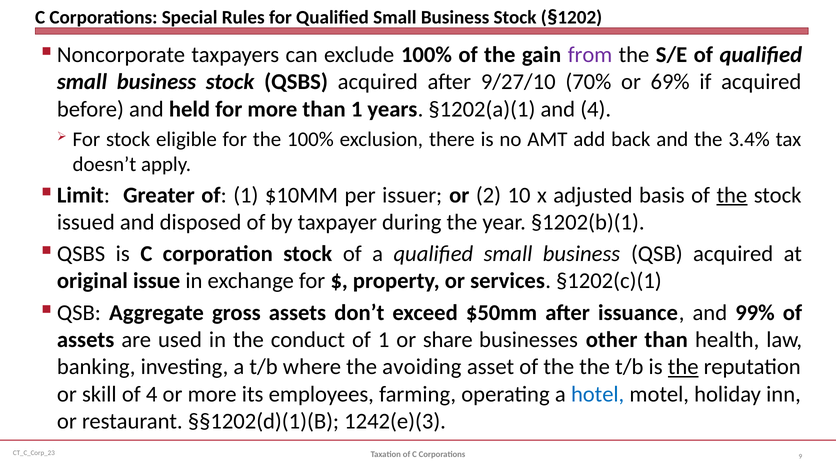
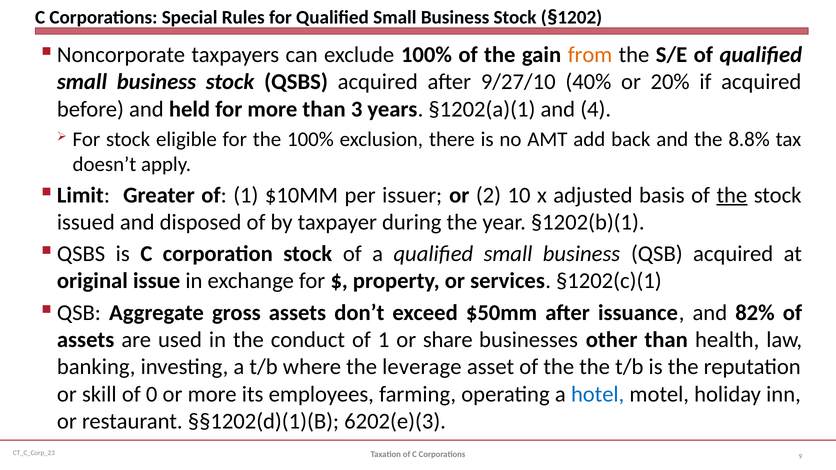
from colour: purple -> orange
70%: 70% -> 40%
69%: 69% -> 20%
than 1: 1 -> 3
3.4%: 3.4% -> 8.8%
99%: 99% -> 82%
avoiding: avoiding -> leverage
the at (683, 367) underline: present -> none
of 4: 4 -> 0
1242(e)(3: 1242(e)(3 -> 6202(e)(3
